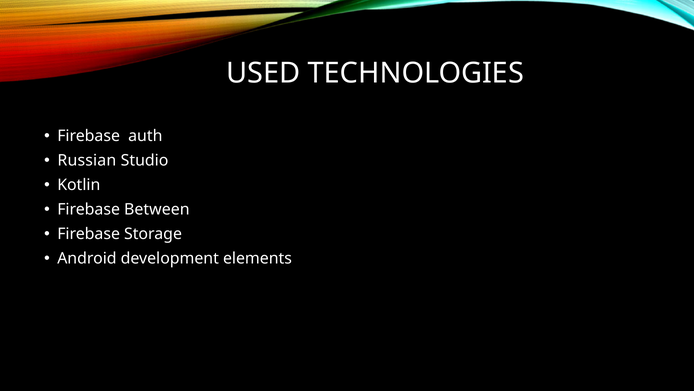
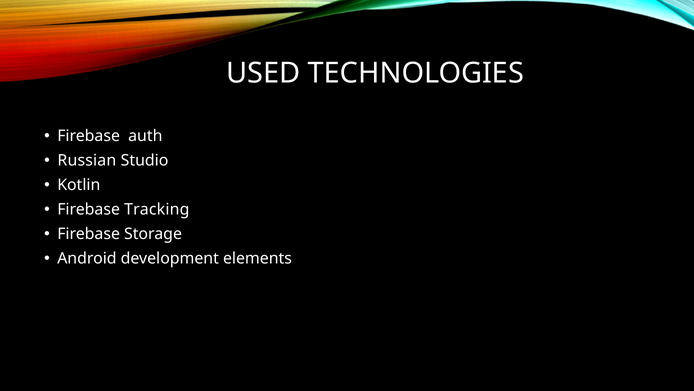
Between: Between -> Tracking
